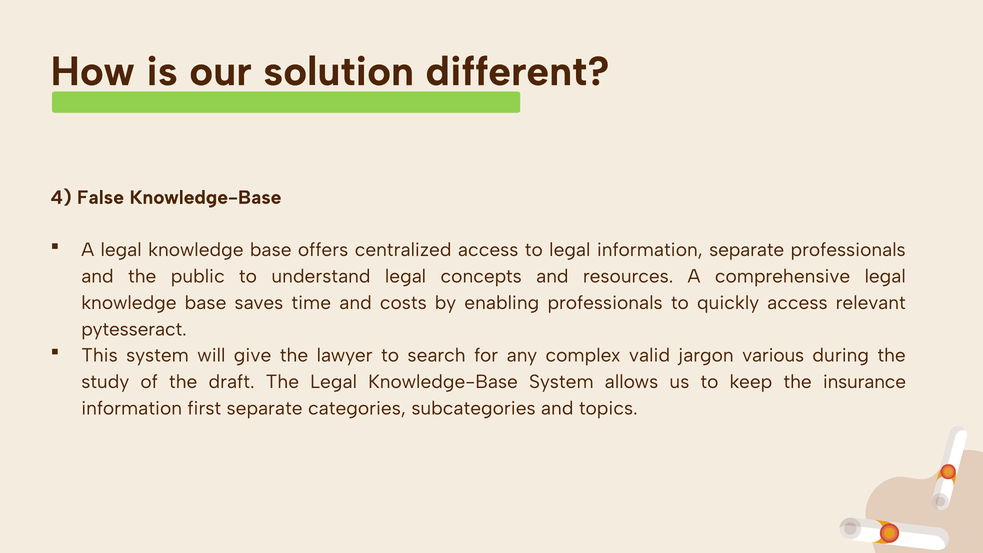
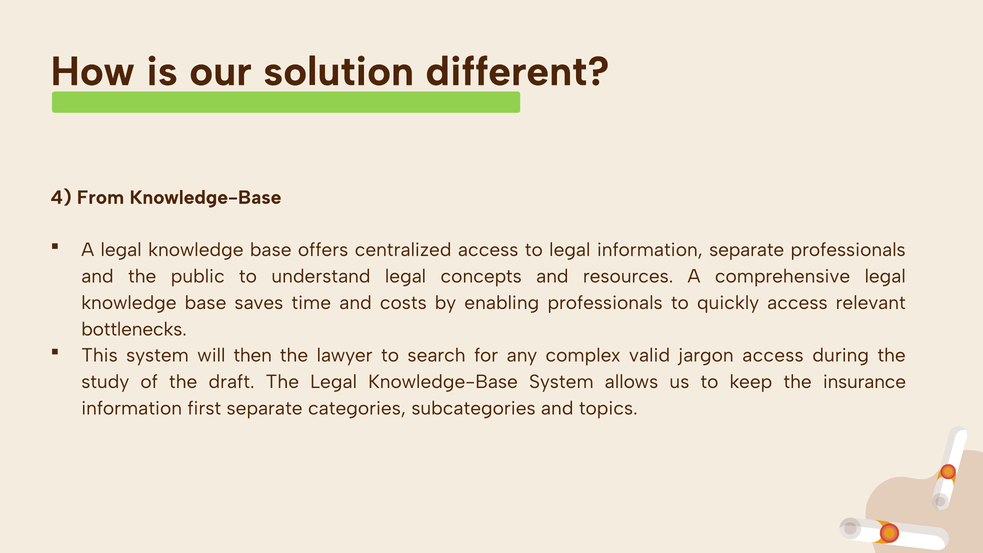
False: False -> From
pytesseract: pytesseract -> bottlenecks
give: give -> then
jargon various: various -> access
